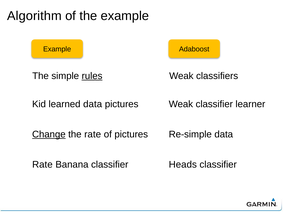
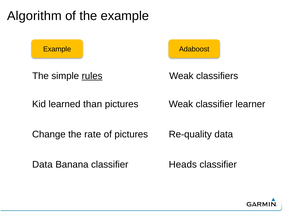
learned data: data -> than
Change underline: present -> none
Re-simple: Re-simple -> Re-quality
Rate at (42, 164): Rate -> Data
